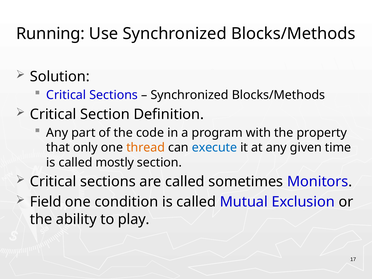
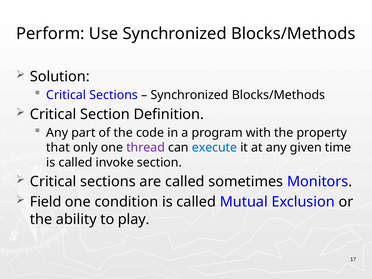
Running: Running -> Perform
thread colour: orange -> purple
mostly: mostly -> invoke
